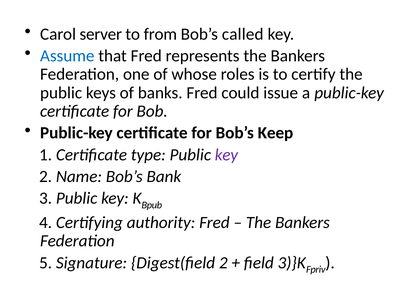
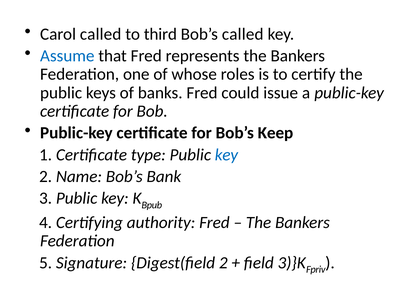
Carol server: server -> called
from: from -> third
key at (226, 155) colour: purple -> blue
